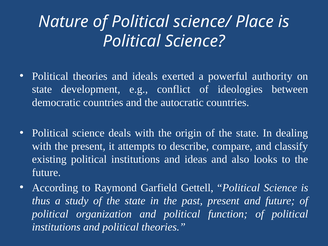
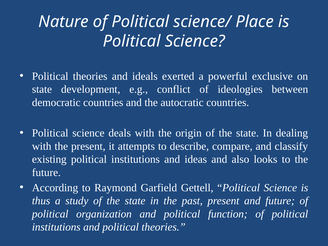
authority: authority -> exclusive
